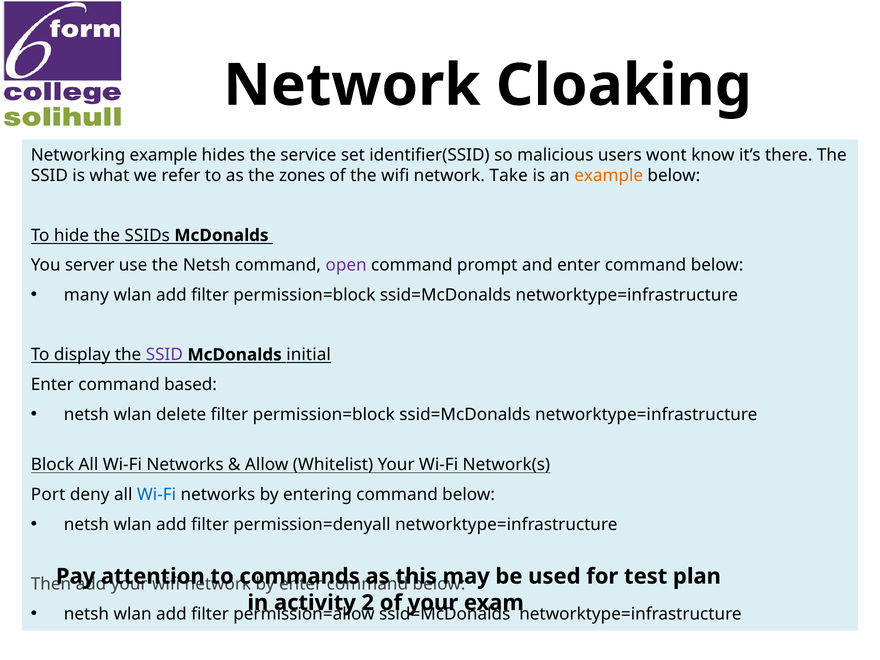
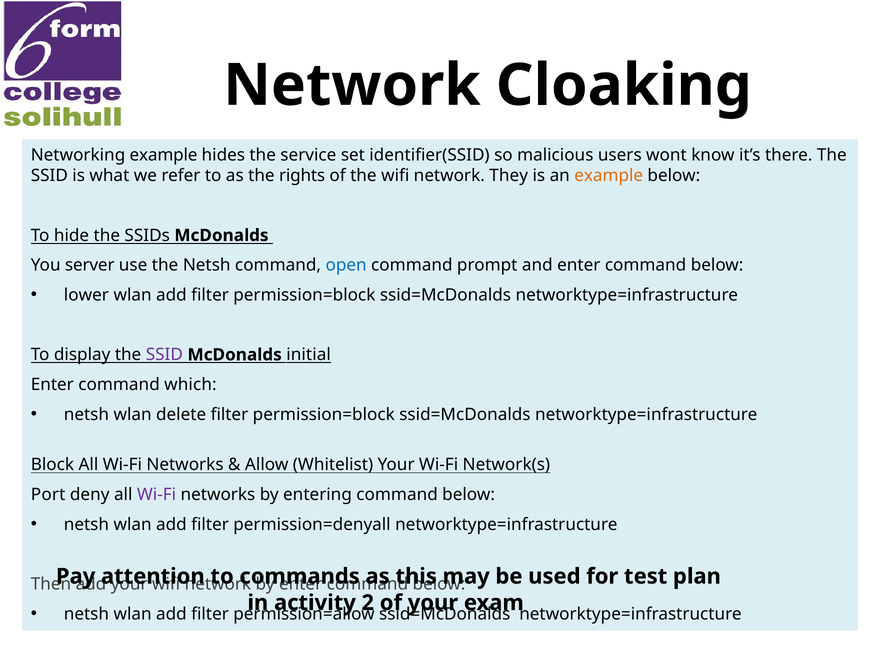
zones: zones -> rights
Take: Take -> They
open colour: purple -> blue
many: many -> lower
based: based -> which
Wi-Fi at (156, 495) colour: blue -> purple
